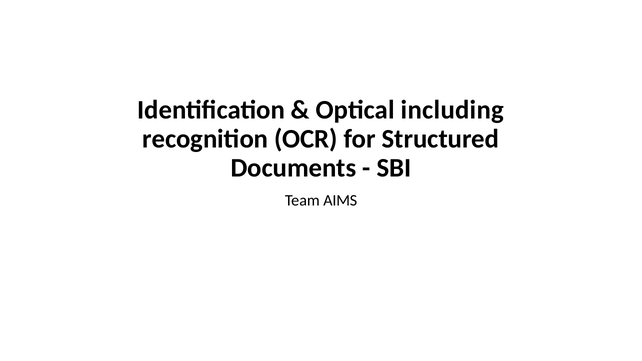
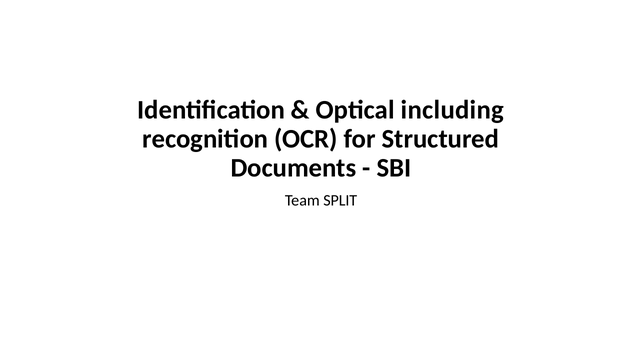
AIMS: AIMS -> SPLIT
